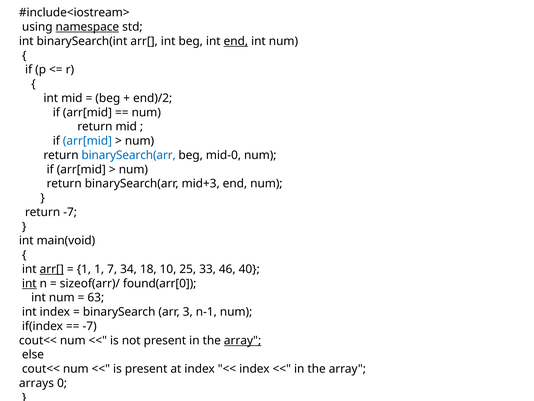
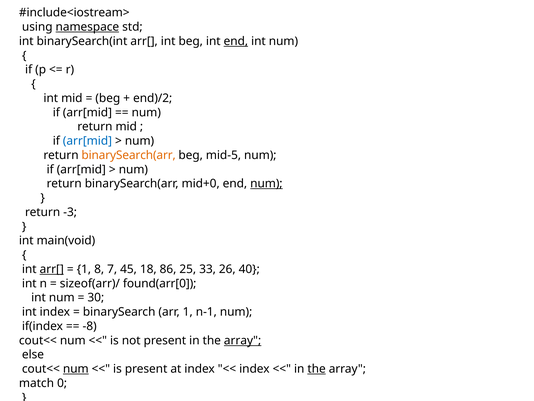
binarySearch(arr at (129, 155) colour: blue -> orange
mid-0: mid-0 -> mid-5
mid+3: mid+3 -> mid+0
num at (266, 183) underline: none -> present
return -7: -7 -> -3
1 1: 1 -> 8
34: 34 -> 45
10: 10 -> 86
46: 46 -> 26
int at (29, 283) underline: present -> none
63: 63 -> 30
arr 3: 3 -> 1
-7 at (90, 326): -7 -> -8
num at (76, 368) underline: none -> present
the at (317, 368) underline: none -> present
arrays: arrays -> match
